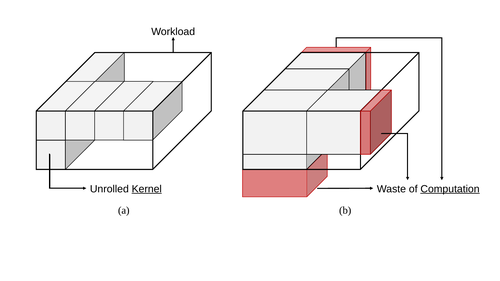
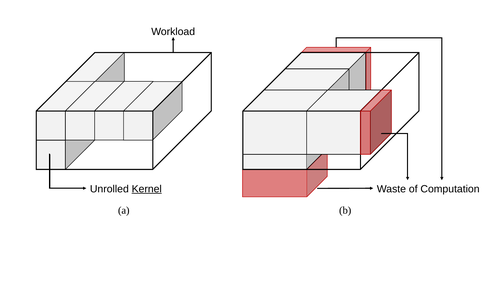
Computation underline: present -> none
